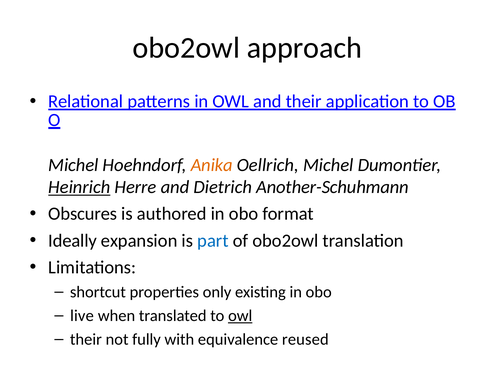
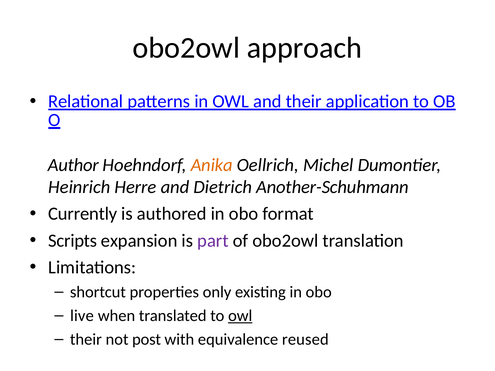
Michel at (73, 165): Michel -> Author
Heinrich underline: present -> none
Obscures: Obscures -> Currently
Ideally: Ideally -> Scripts
part colour: blue -> purple
fully: fully -> post
